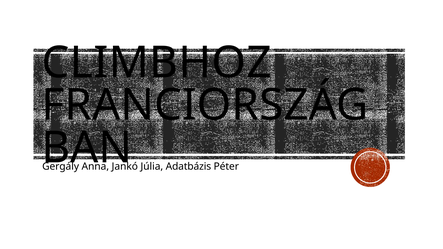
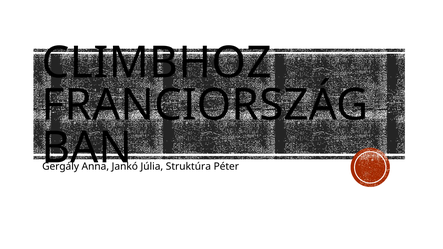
Adatbázis: Adatbázis -> Struktúra
